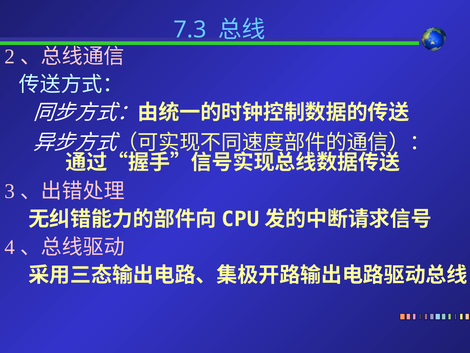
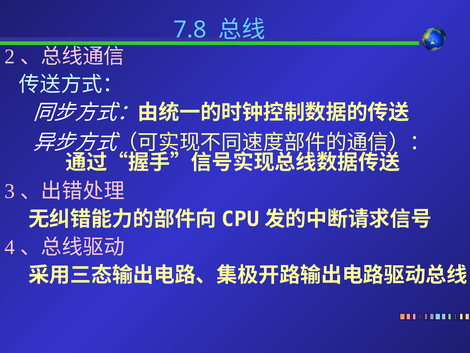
7.3: 7.3 -> 7.8
